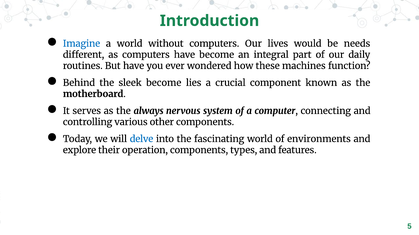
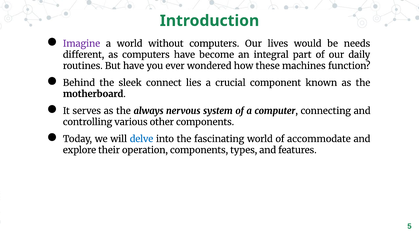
Imagine colour: blue -> purple
sleek become: become -> connect
environments: environments -> accommodate
